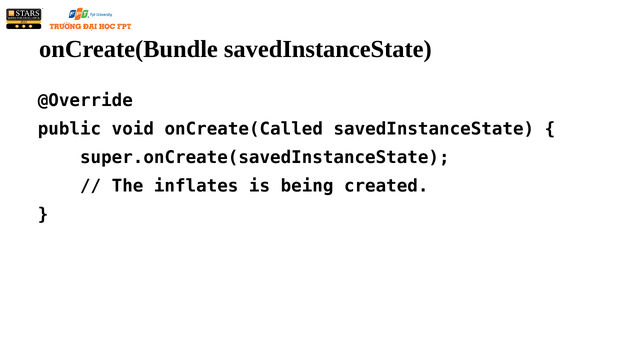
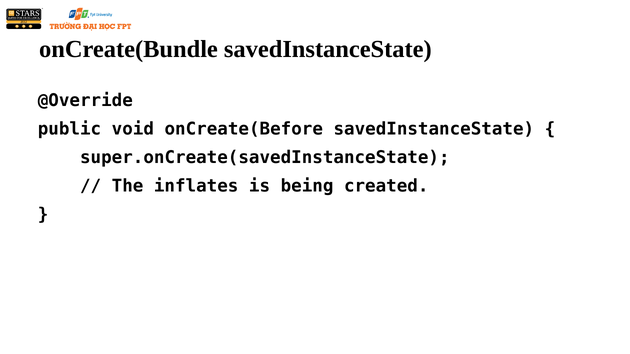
onCreate(Called: onCreate(Called -> onCreate(Before
